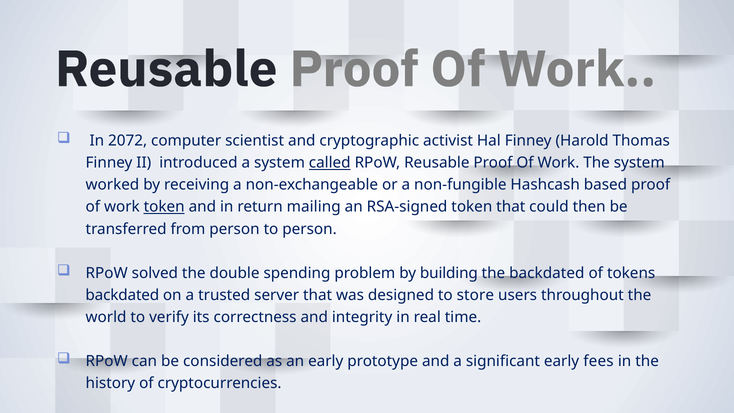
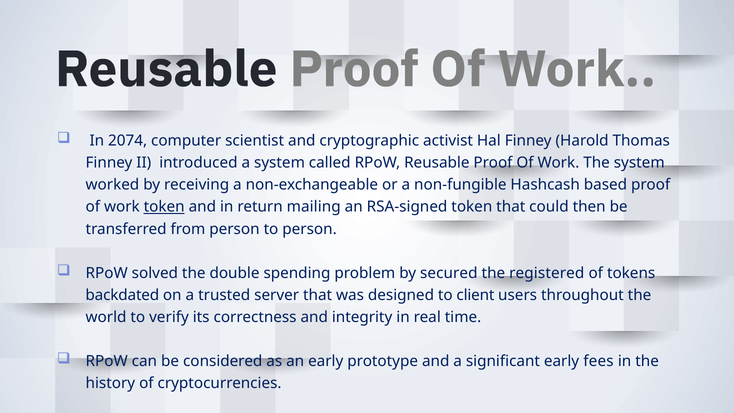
2072: 2072 -> 2074
called underline: present -> none
building: building -> secured
the backdated: backdated -> registered
store: store -> client
